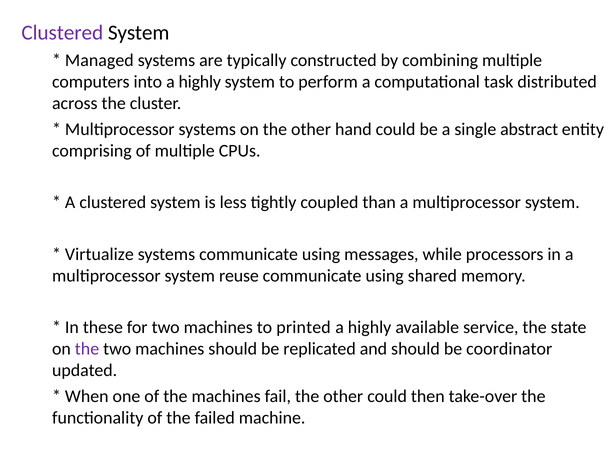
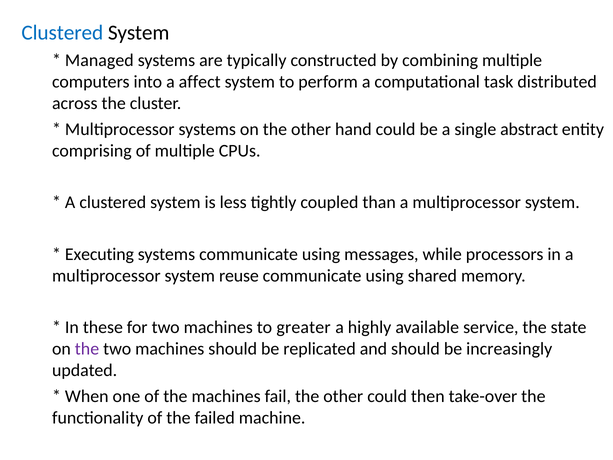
Clustered at (62, 33) colour: purple -> blue
into a highly: highly -> affect
Virtualize: Virtualize -> Executing
printed: printed -> greater
coordinator: coordinator -> increasingly
